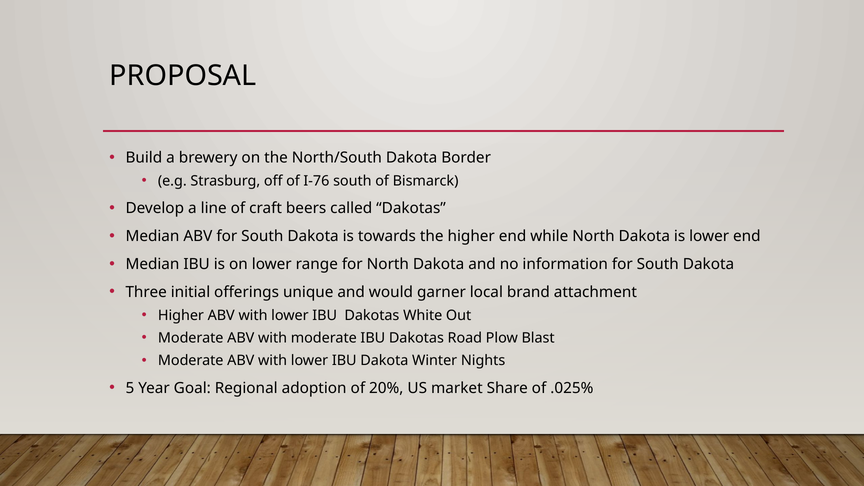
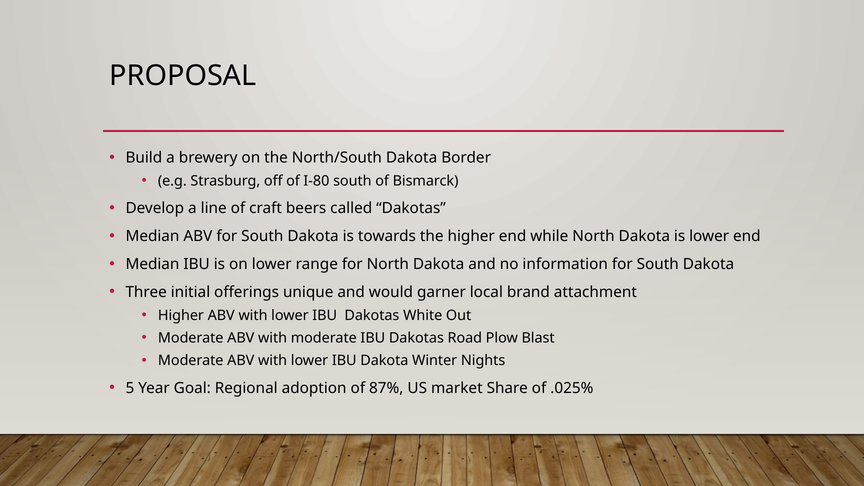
I-76: I-76 -> I-80
20%: 20% -> 87%
